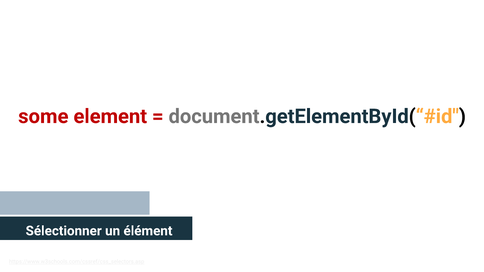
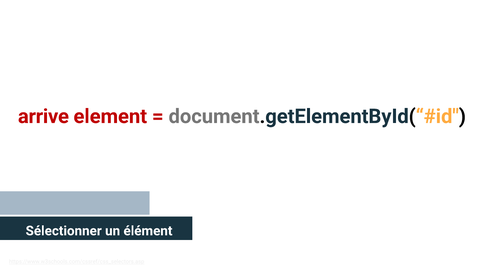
some: some -> arrive
